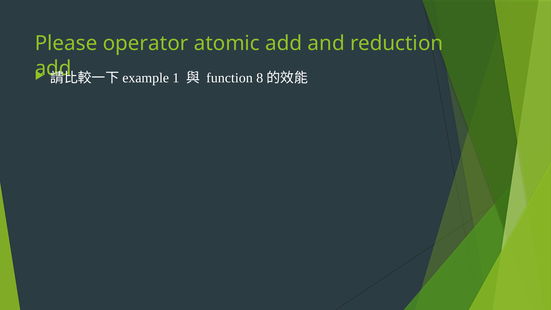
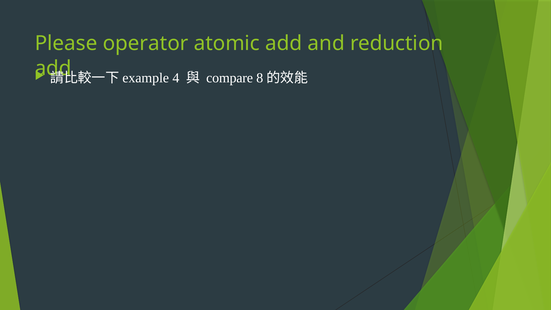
1: 1 -> 4
function: function -> compare
